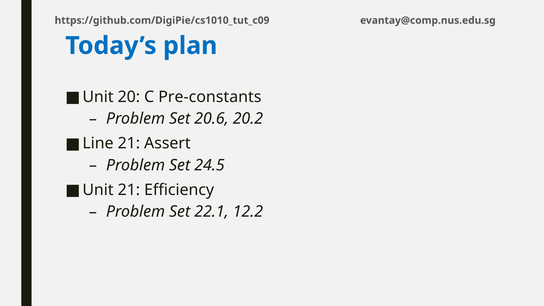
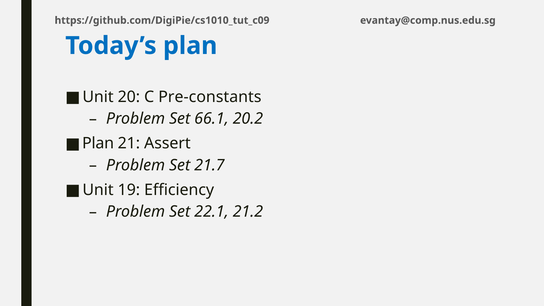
20.6: 20.6 -> 66.1
Line at (98, 143): Line -> Plan
24.5: 24.5 -> 21.7
Unit 21: 21 -> 19
12.2: 12.2 -> 21.2
